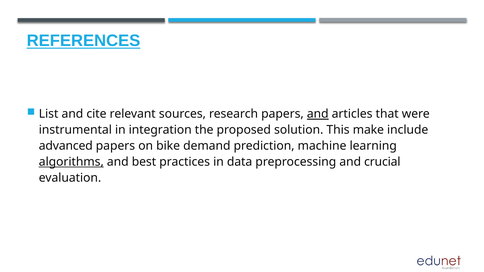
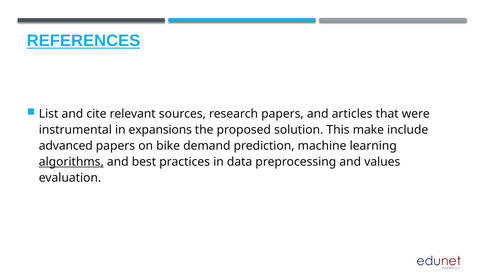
and at (318, 114) underline: present -> none
integration: integration -> expansions
crucial: crucial -> values
